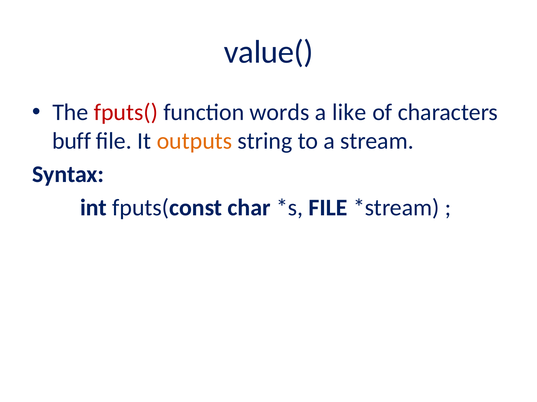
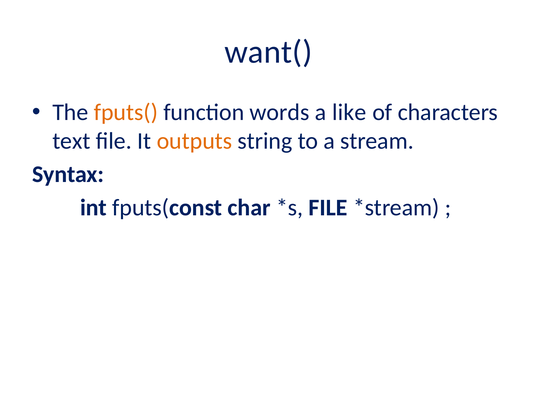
value(: value( -> want(
fputs( colour: red -> orange
buff: buff -> text
